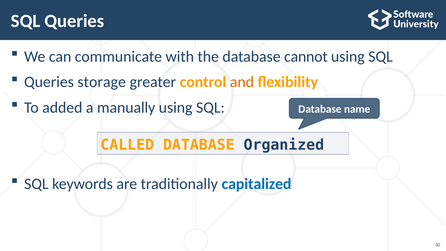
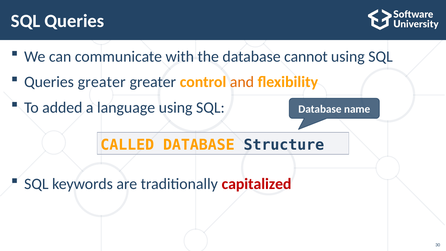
Queries storage: storage -> greater
manually: manually -> language
Organized: Organized -> Structure
capitalized colour: blue -> red
